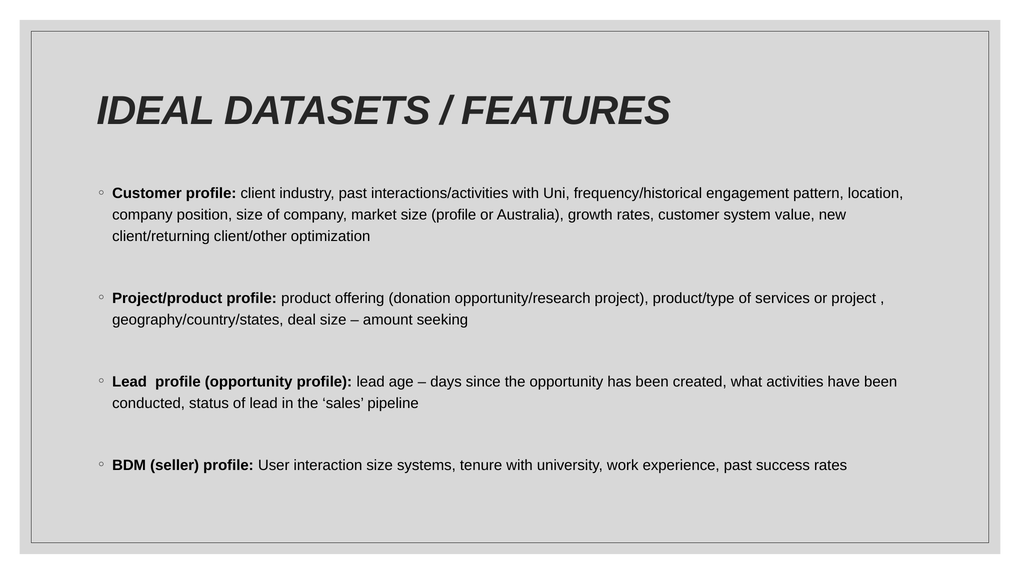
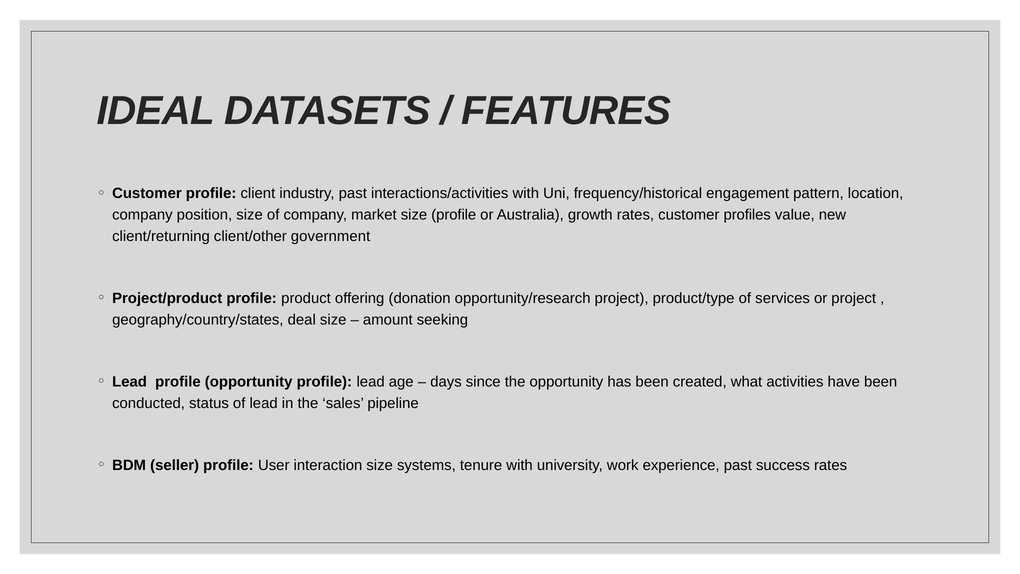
system: system -> profiles
optimization: optimization -> government
